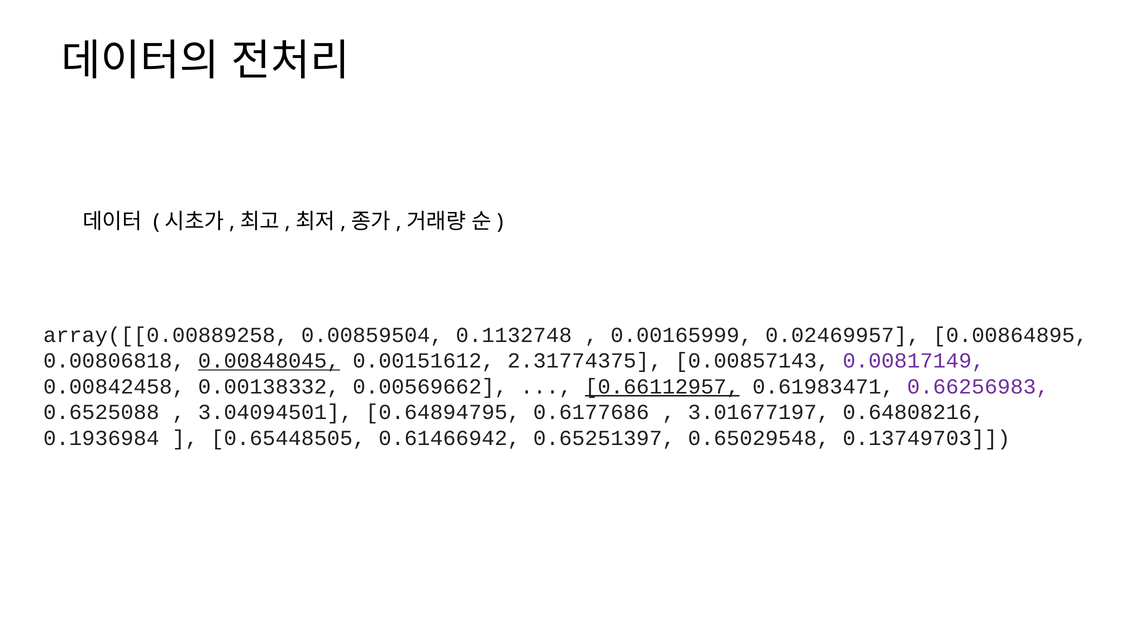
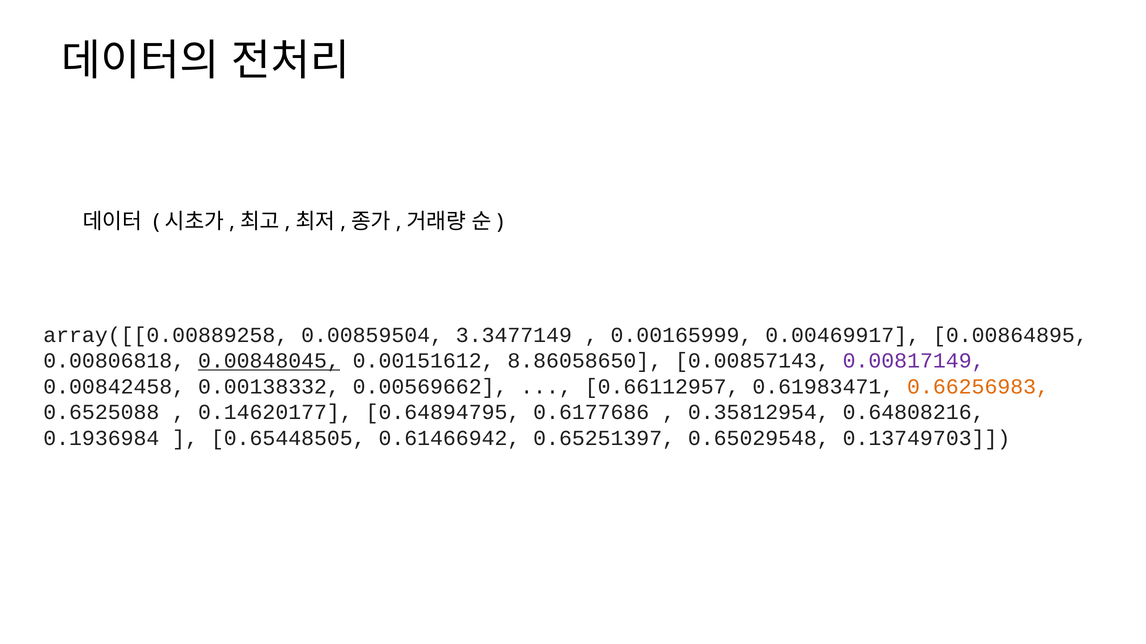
0.1132748: 0.1132748 -> 3.3477149
0.02469957: 0.02469957 -> 0.00469917
2.31774375: 2.31774375 -> 8.86058650
0.66112957 underline: present -> none
0.66256983 colour: purple -> orange
3.04094501: 3.04094501 -> 0.14620177
3.01677197: 3.01677197 -> 0.35812954
